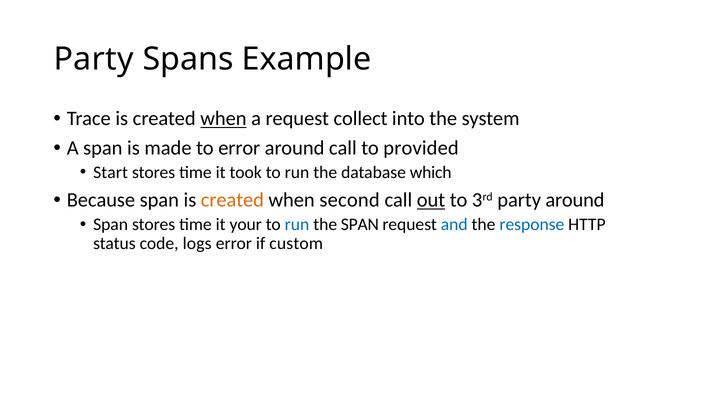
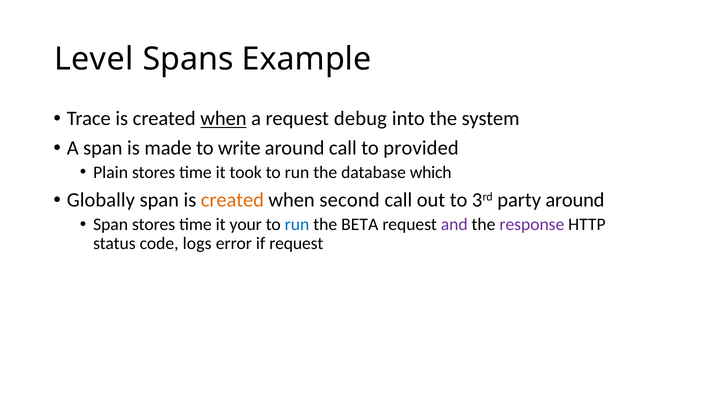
Party at (94, 59): Party -> Level
collect: collect -> debug
to error: error -> write
Start: Start -> Plain
Because: Because -> Globally
out underline: present -> none
the SPAN: SPAN -> BETA
and colour: blue -> purple
response colour: blue -> purple
if custom: custom -> request
